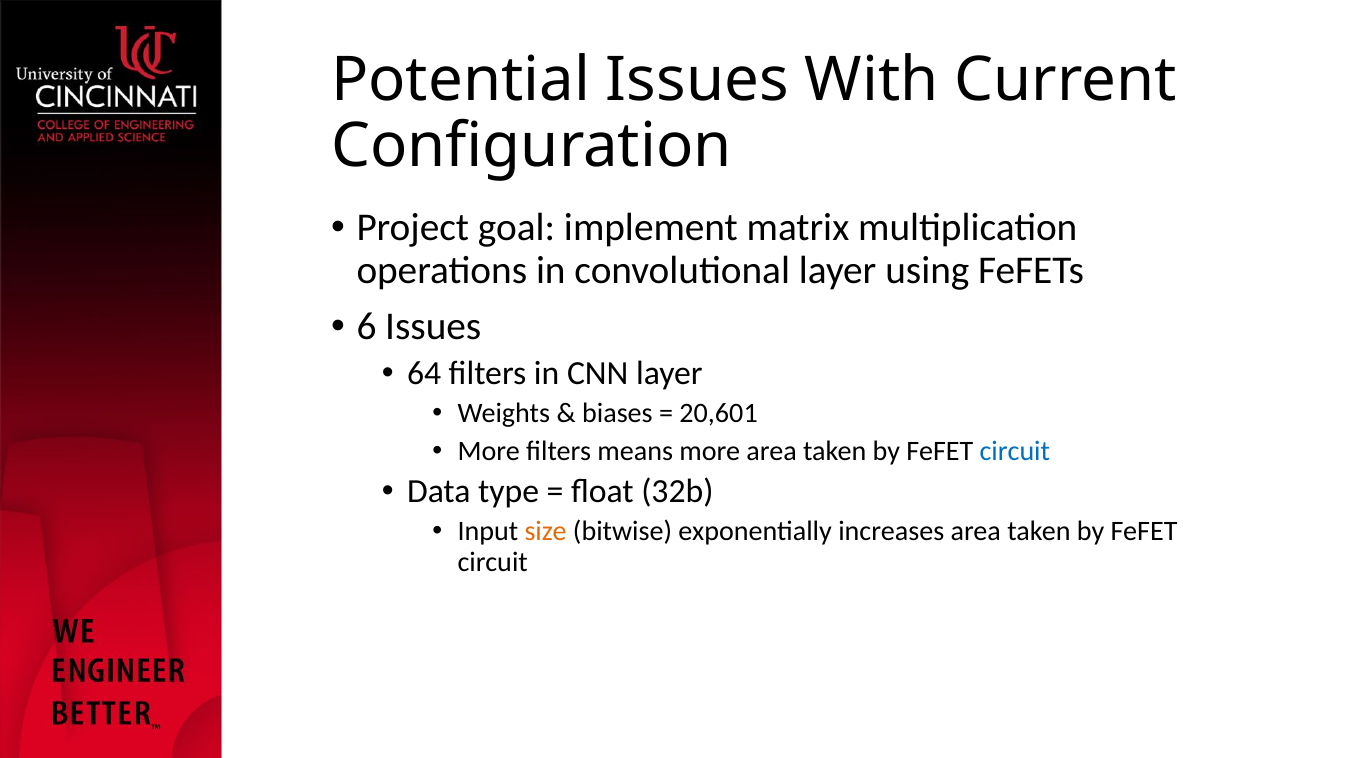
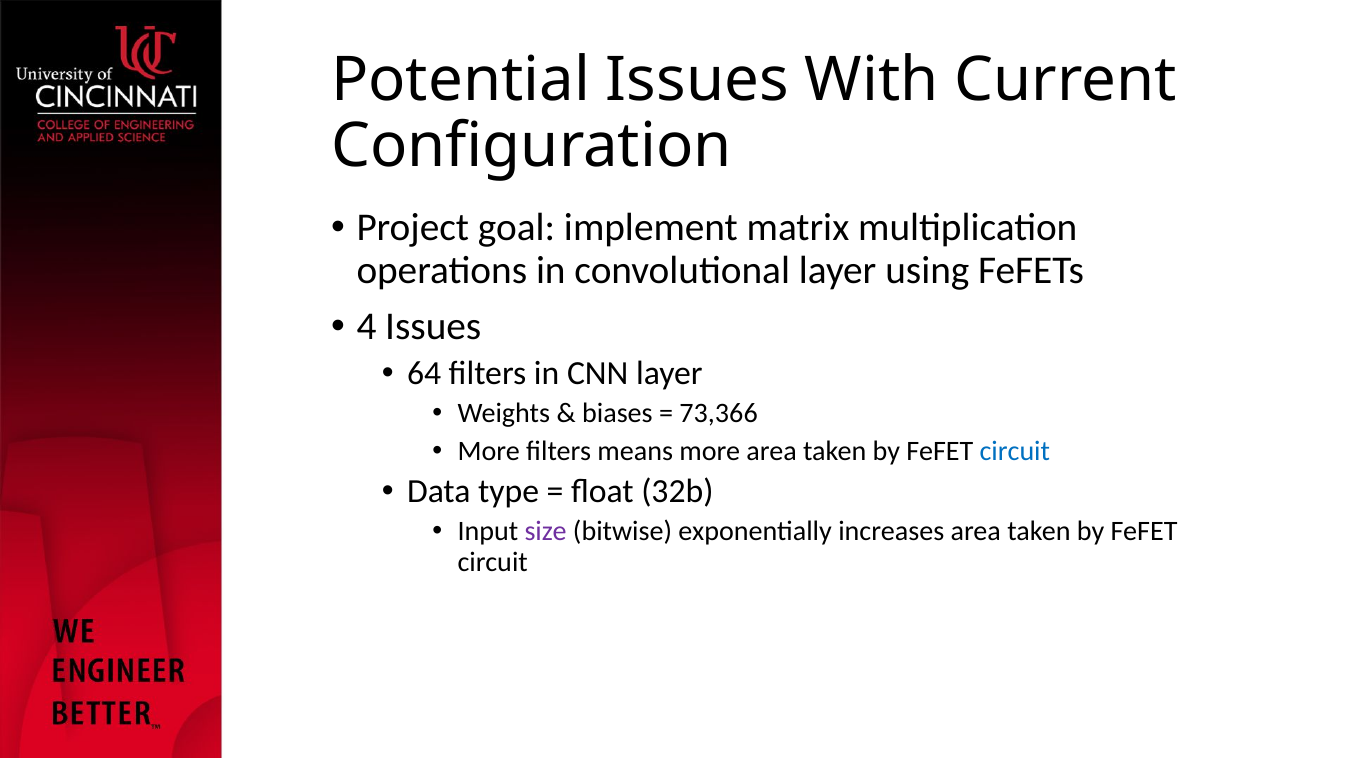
6: 6 -> 4
20,601: 20,601 -> 73,366
size colour: orange -> purple
